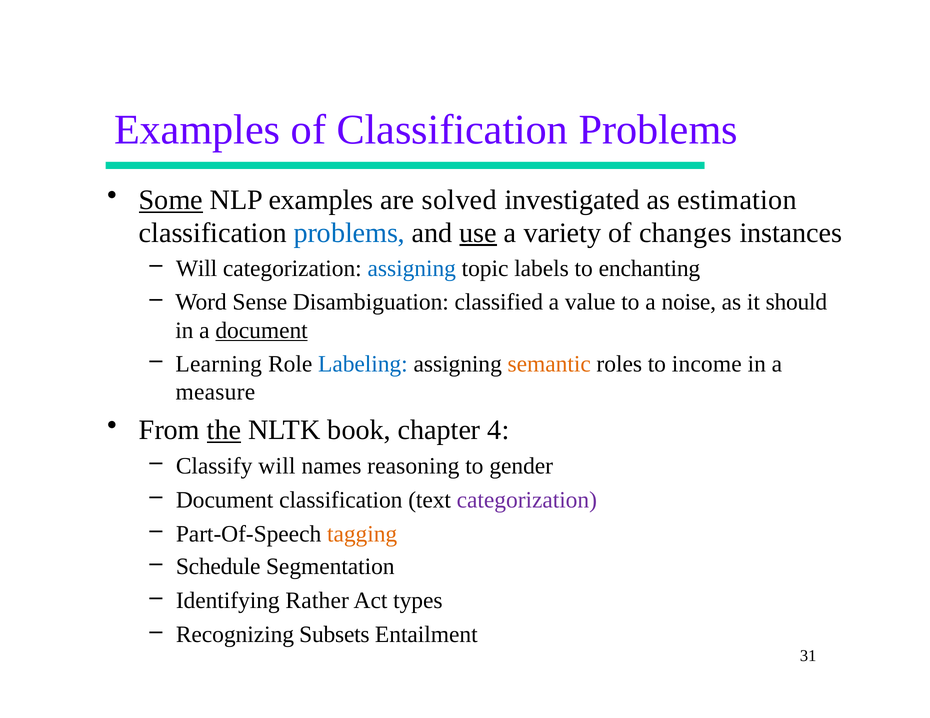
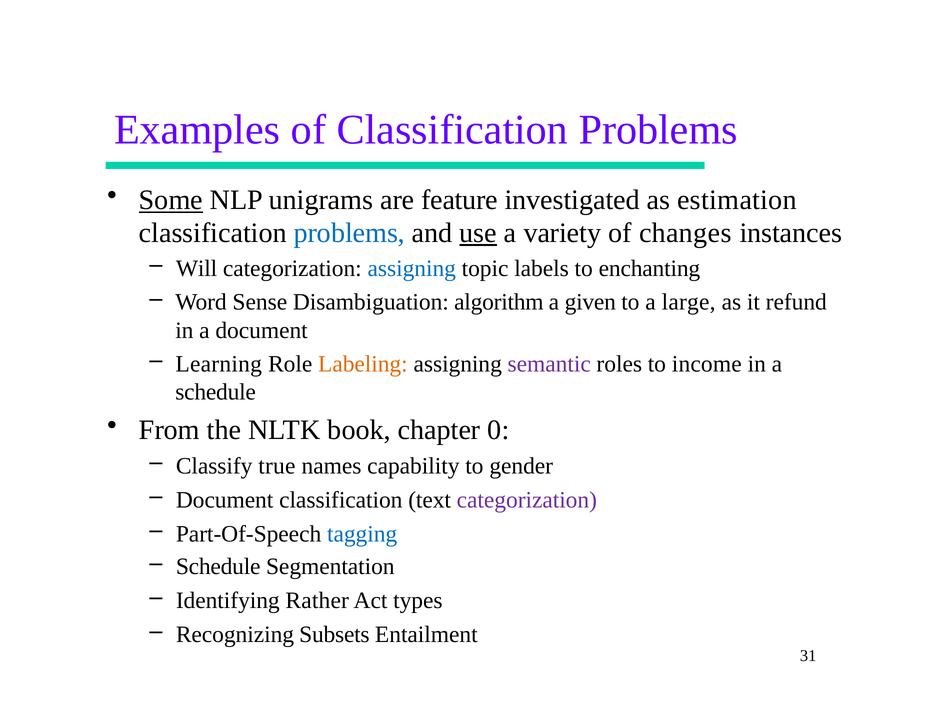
NLP examples: examples -> unigrams
solved: solved -> feature
classified: classified -> algorithm
value: value -> given
noise: noise -> large
should: should -> refund
document at (262, 331) underline: present -> none
Labeling colour: blue -> orange
semantic colour: orange -> purple
measure at (215, 392): measure -> schedule
the underline: present -> none
4: 4 -> 0
Classify will: will -> true
reasoning: reasoning -> capability
tagging colour: orange -> blue
